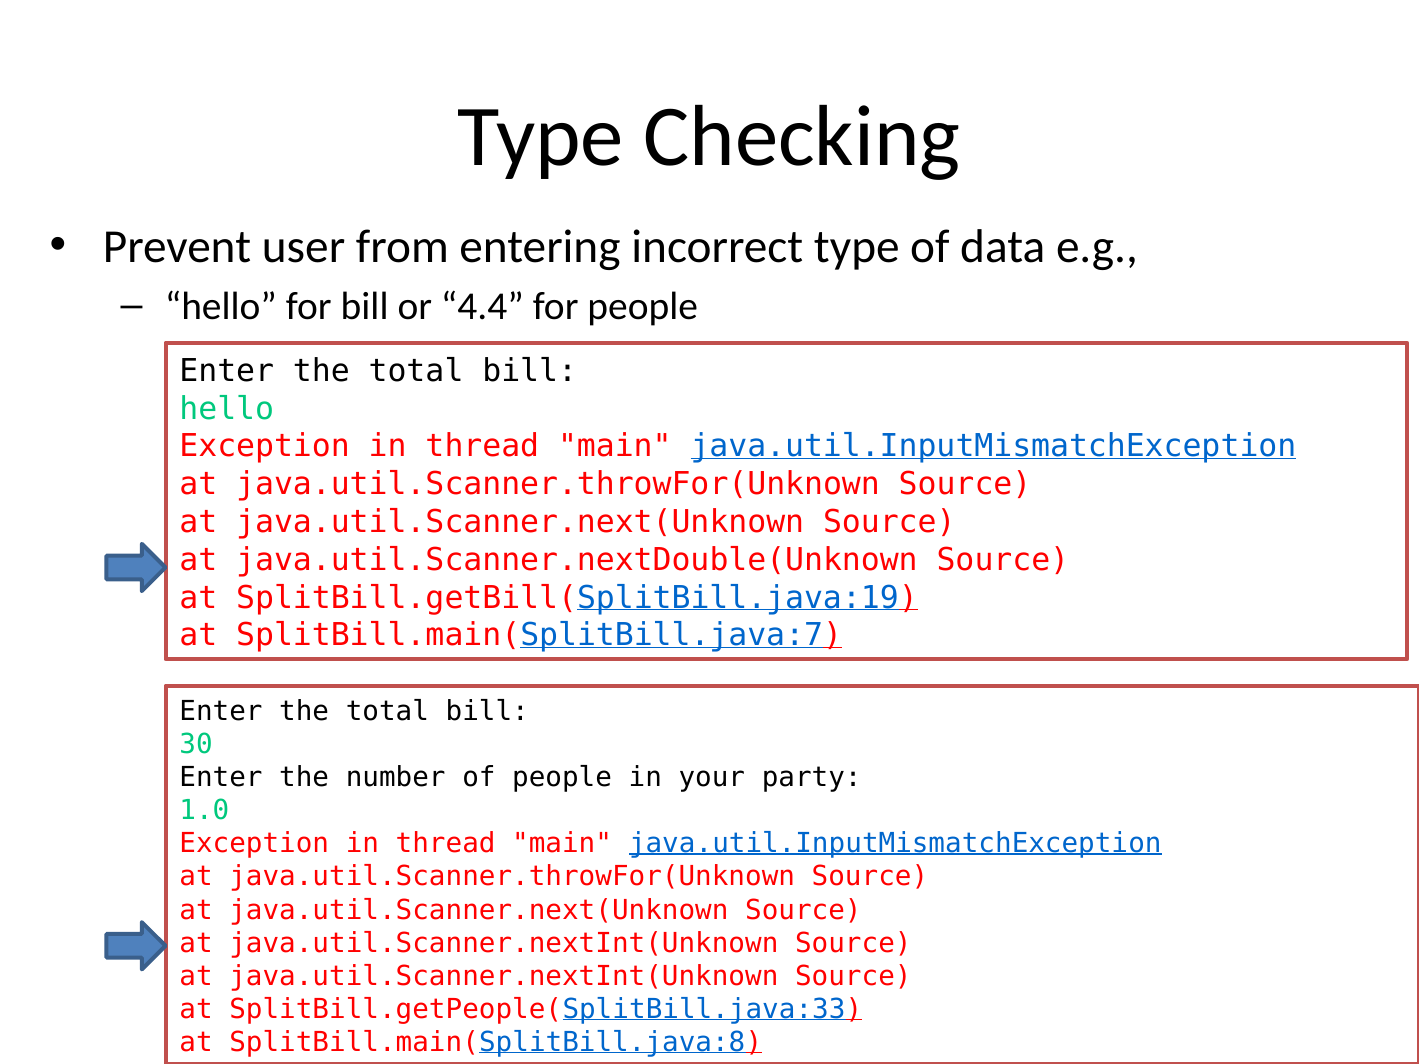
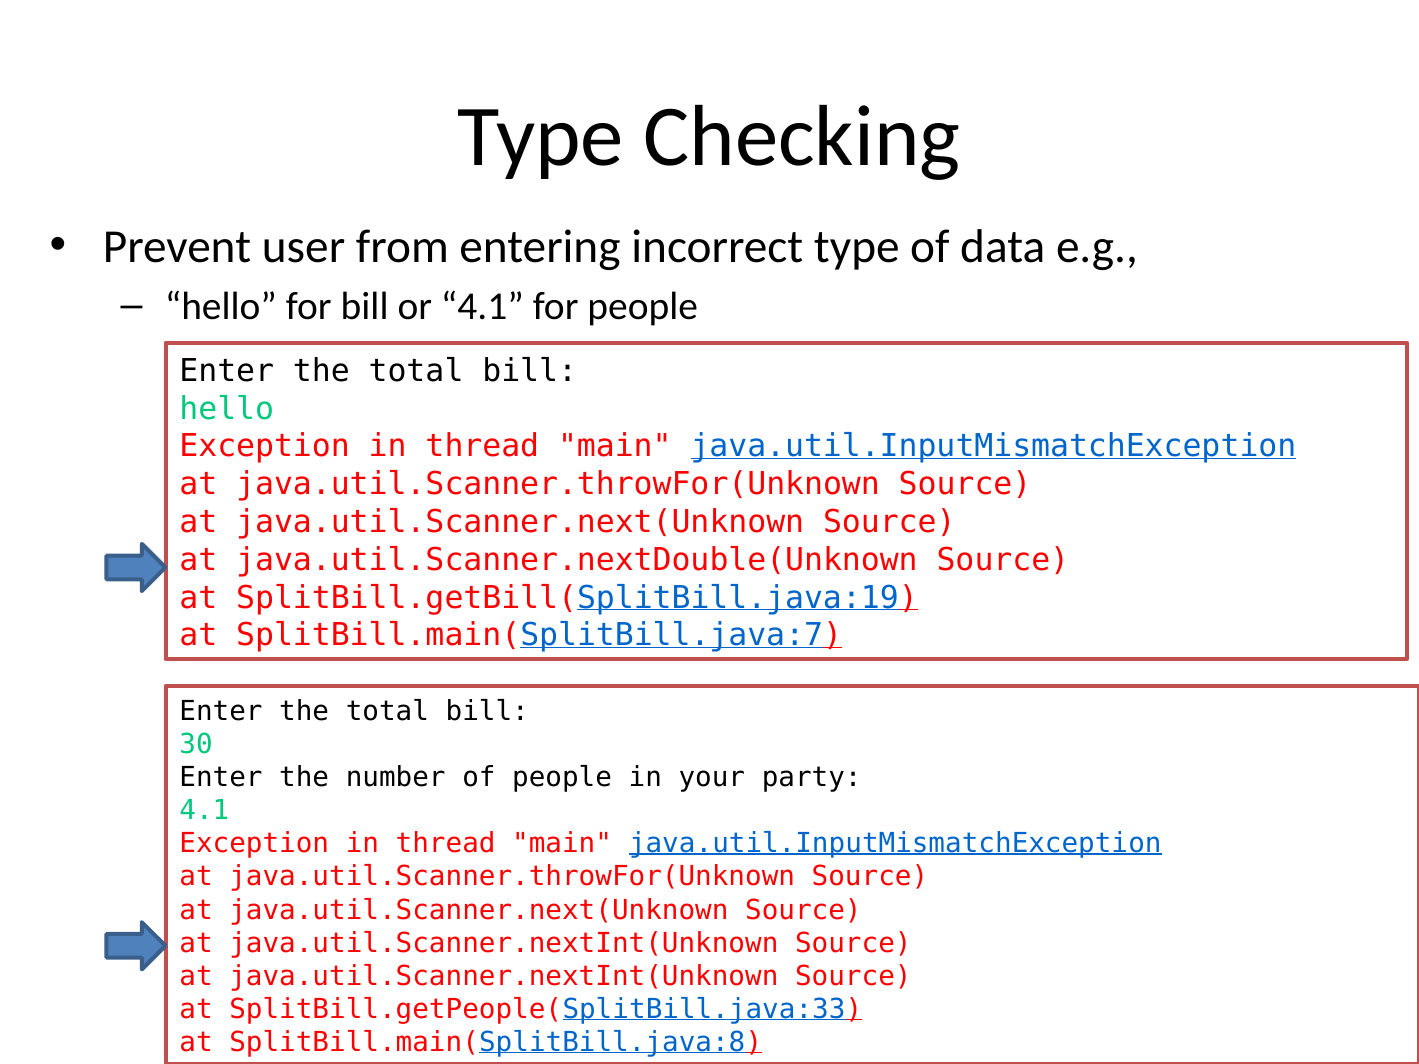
or 4.4: 4.4 -> 4.1
1.0 at (204, 811): 1.0 -> 4.1
